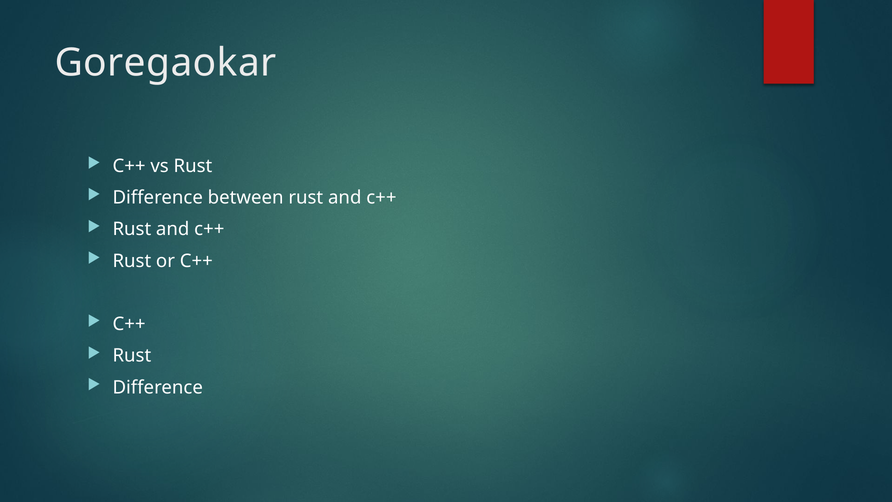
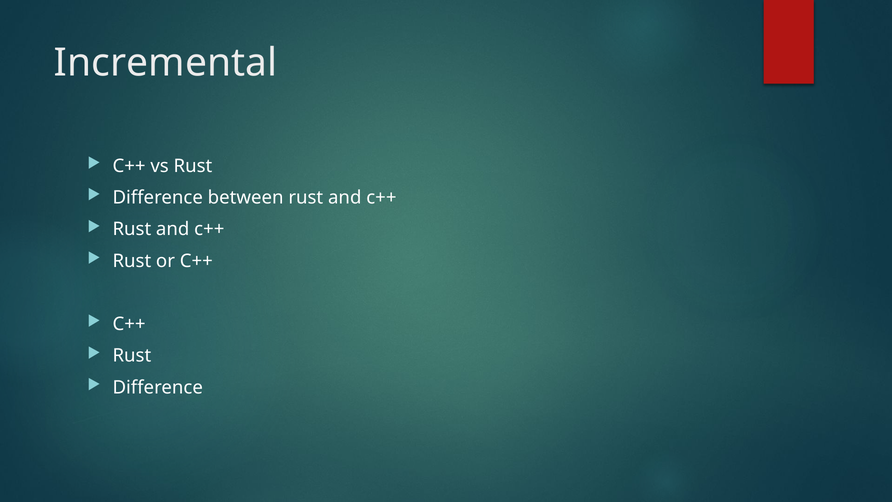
Goregaokar: Goregaokar -> Incremental
